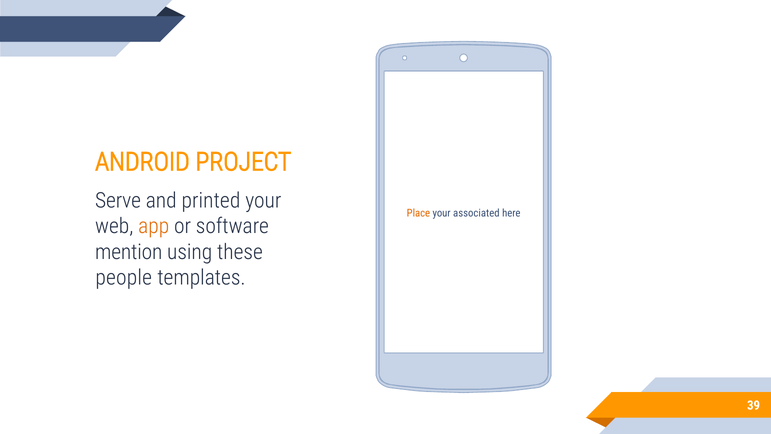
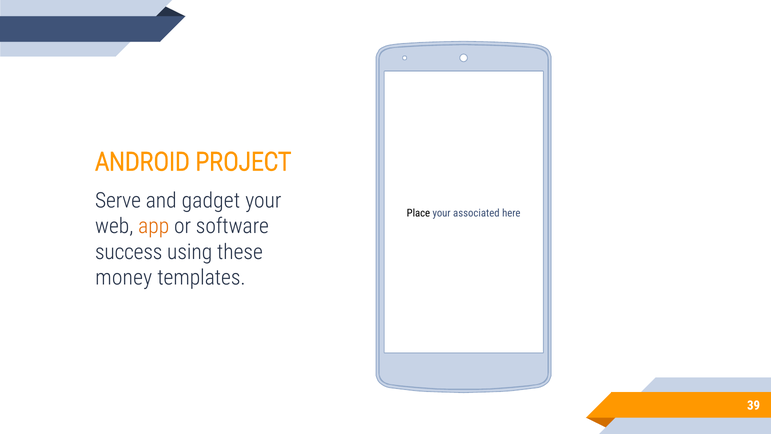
printed: printed -> gadget
Place colour: orange -> black
mention: mention -> success
people: people -> money
